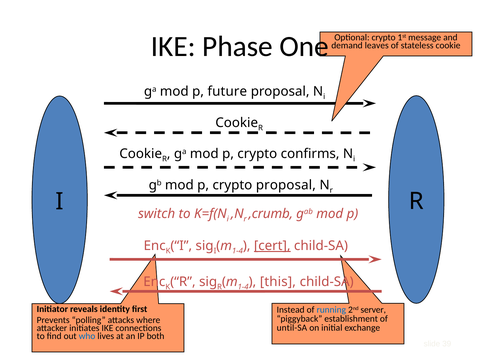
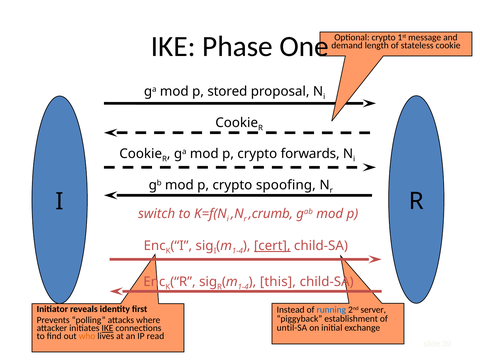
leaves: leaves -> length
future: future -> stored
confirms: confirms -> forwards
crypto proposal: proposal -> spoofing
IKE at (107, 328) underline: none -> present
who colour: blue -> orange
both: both -> read
